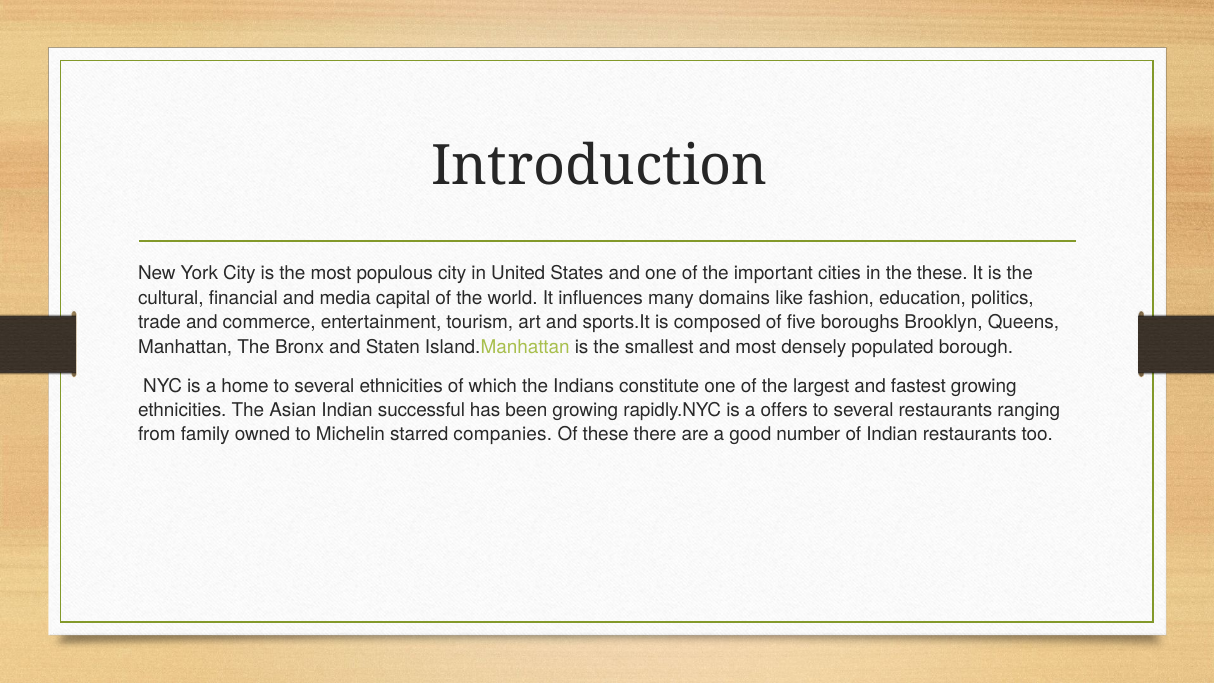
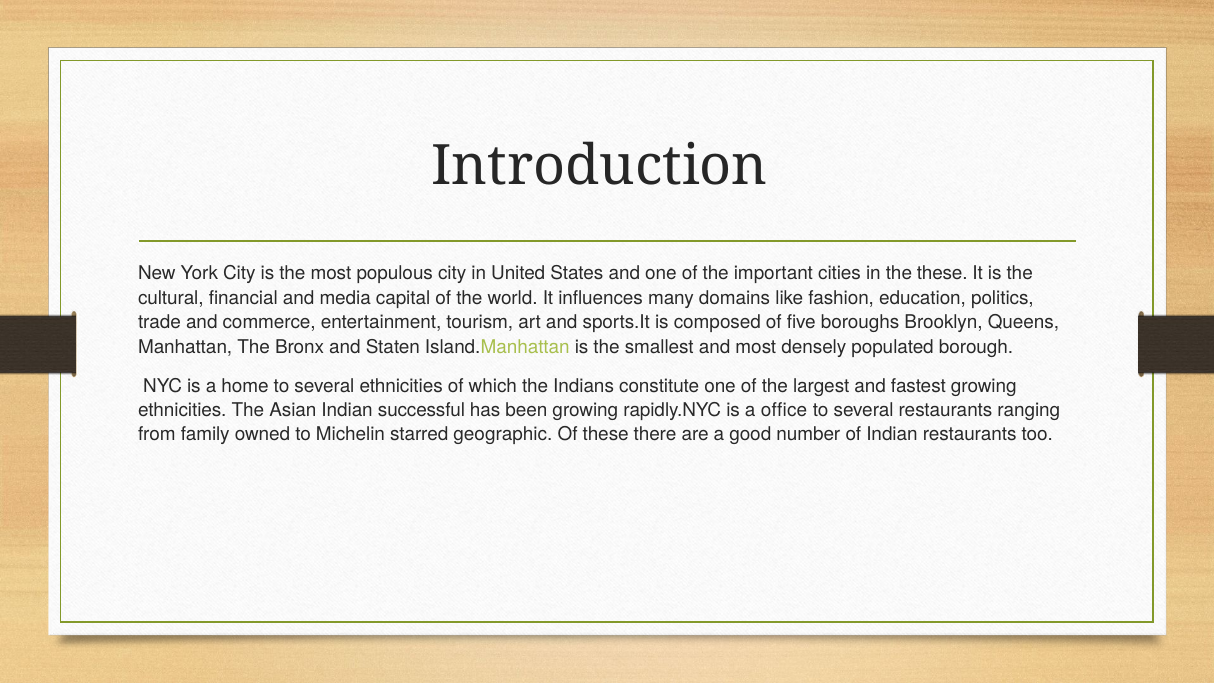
offers: offers -> office
companies: companies -> geographic
